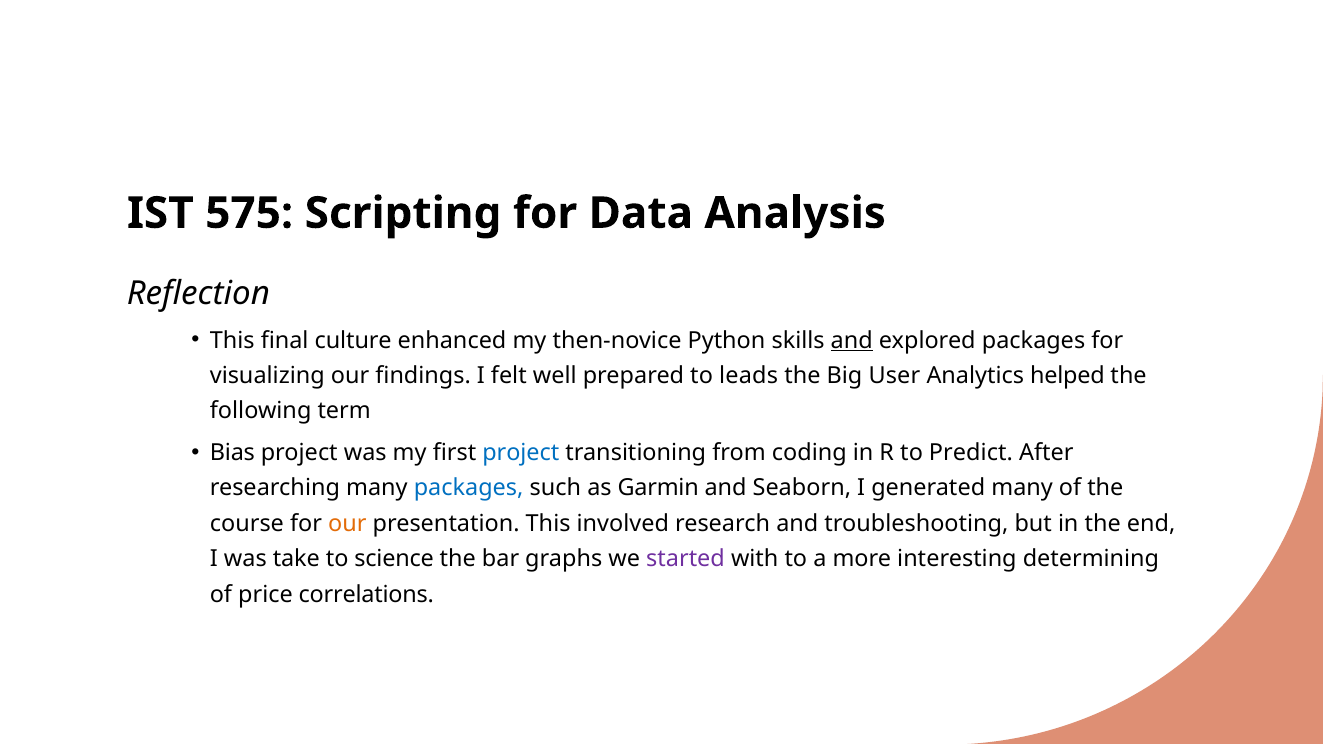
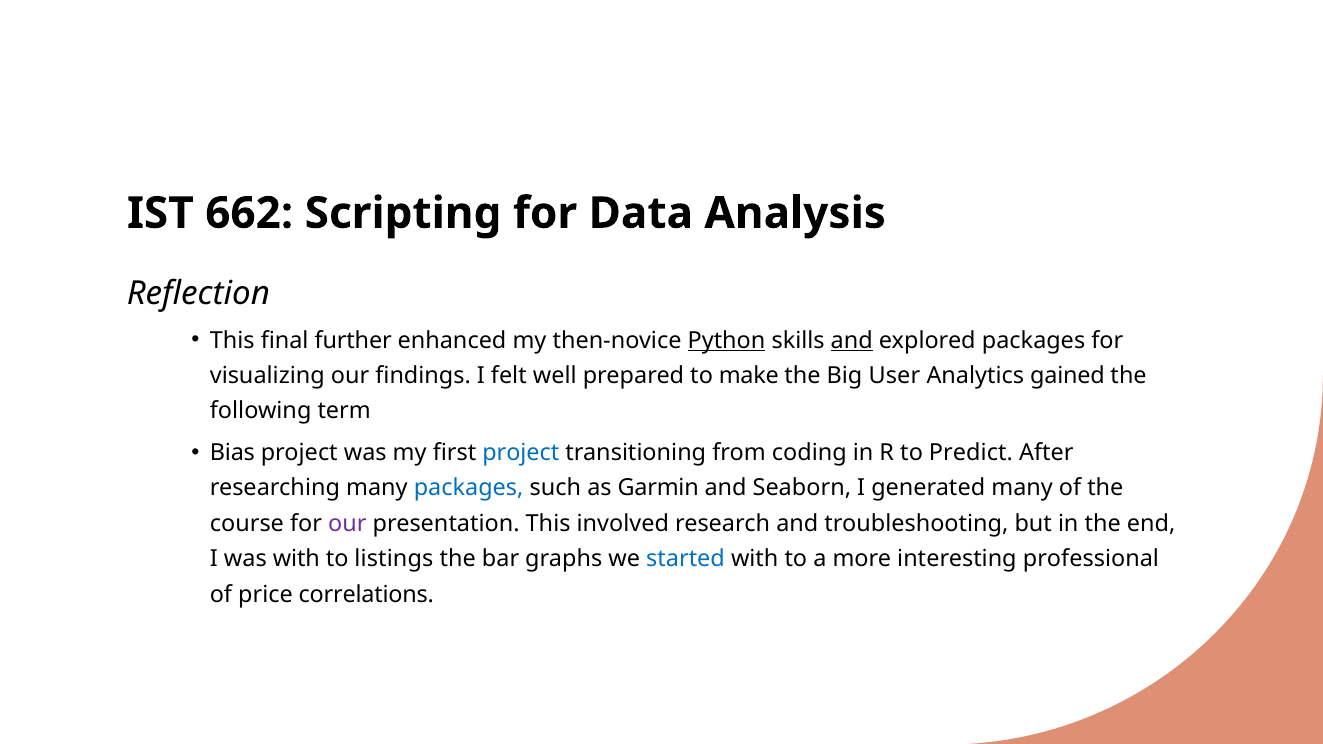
575: 575 -> 662
culture: culture -> further
Python underline: none -> present
leads: leads -> make
helped: helped -> gained
our at (347, 524) colour: orange -> purple
was take: take -> with
science: science -> listings
started colour: purple -> blue
determining: determining -> professional
